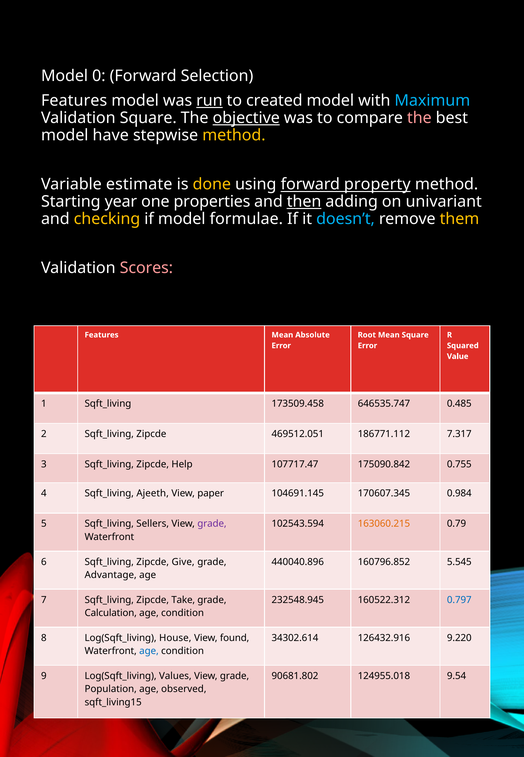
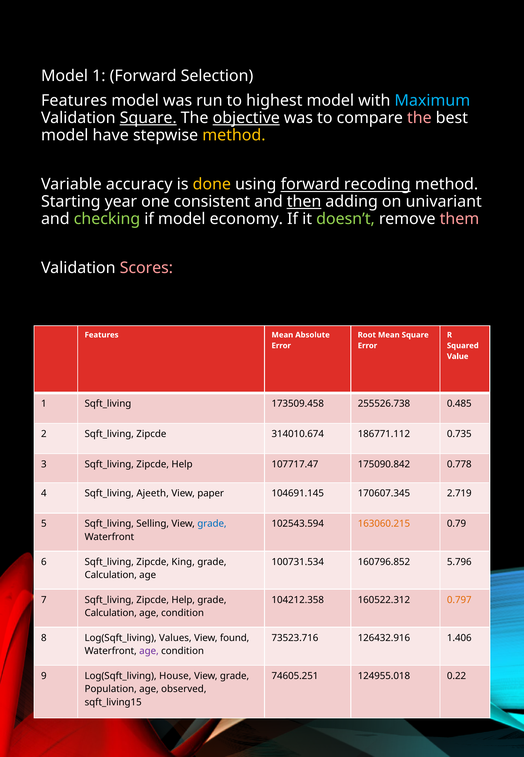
Model 0: 0 -> 1
run underline: present -> none
created: created -> highest
Square at (148, 118) underline: none -> present
estimate: estimate -> accuracy
property: property -> recoding
properties: properties -> consistent
checking colour: yellow -> light green
formulae: formulae -> economy
doesn’t colour: light blue -> light green
them colour: yellow -> pink
646535.747: 646535.747 -> 255526.738
469512.051: 469512.051 -> 314010.674
7.317: 7.317 -> 0.735
0.755: 0.755 -> 0.778
0.984: 0.984 -> 2.719
Sellers: Sellers -> Selling
grade at (212, 524) colour: purple -> blue
Give: Give -> King
440040.896: 440040.896 -> 100731.534
5.545: 5.545 -> 5.796
Advantage at (111, 575): Advantage -> Calculation
Take at (183, 600): Take -> Help
232548.945: 232548.945 -> 104212.358
0.797 colour: blue -> orange
House: House -> Values
34302.614: 34302.614 -> 73523.716
9.220: 9.220 -> 1.406
age at (149, 651) colour: blue -> purple
Values: Values -> House
90681.802: 90681.802 -> 74605.251
9.54: 9.54 -> 0.22
